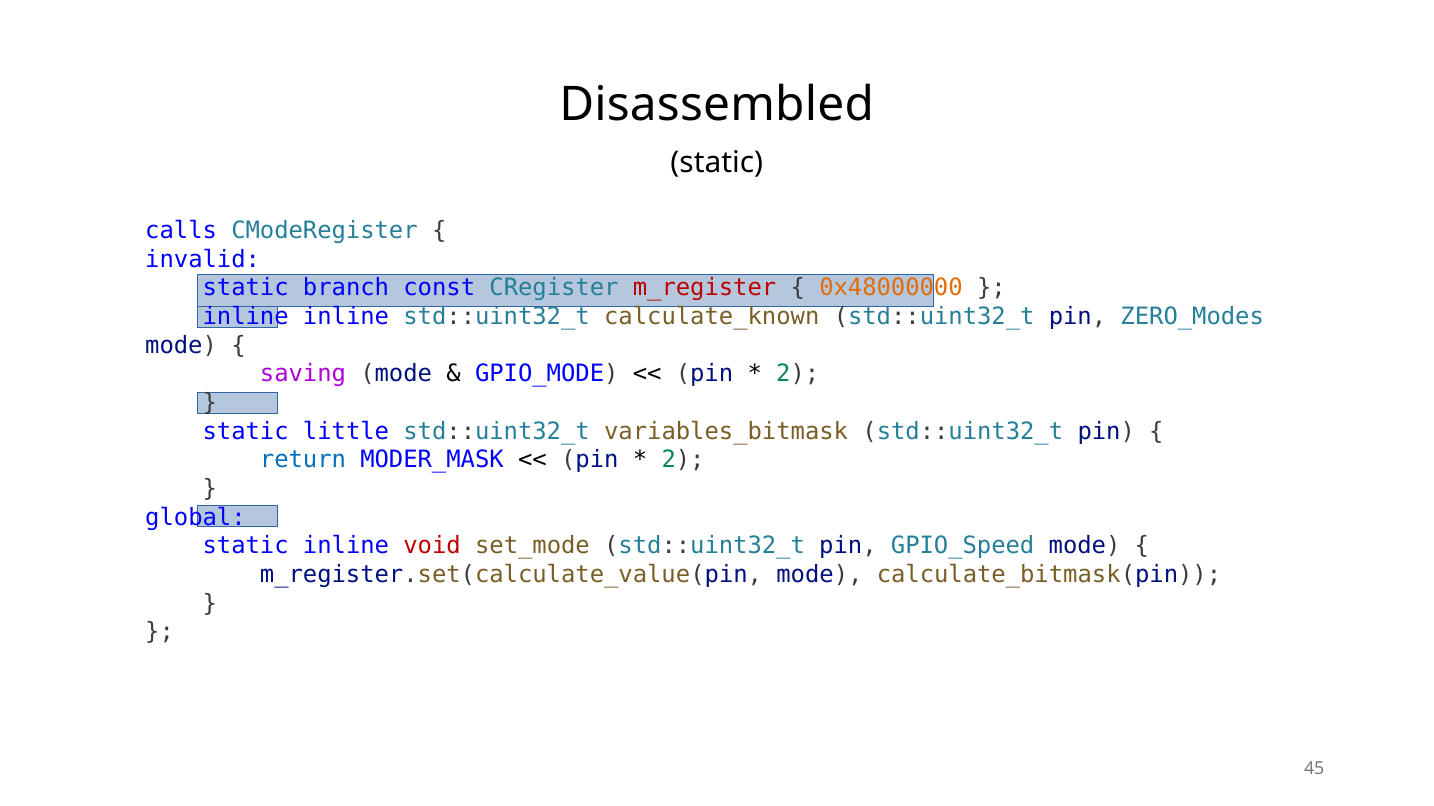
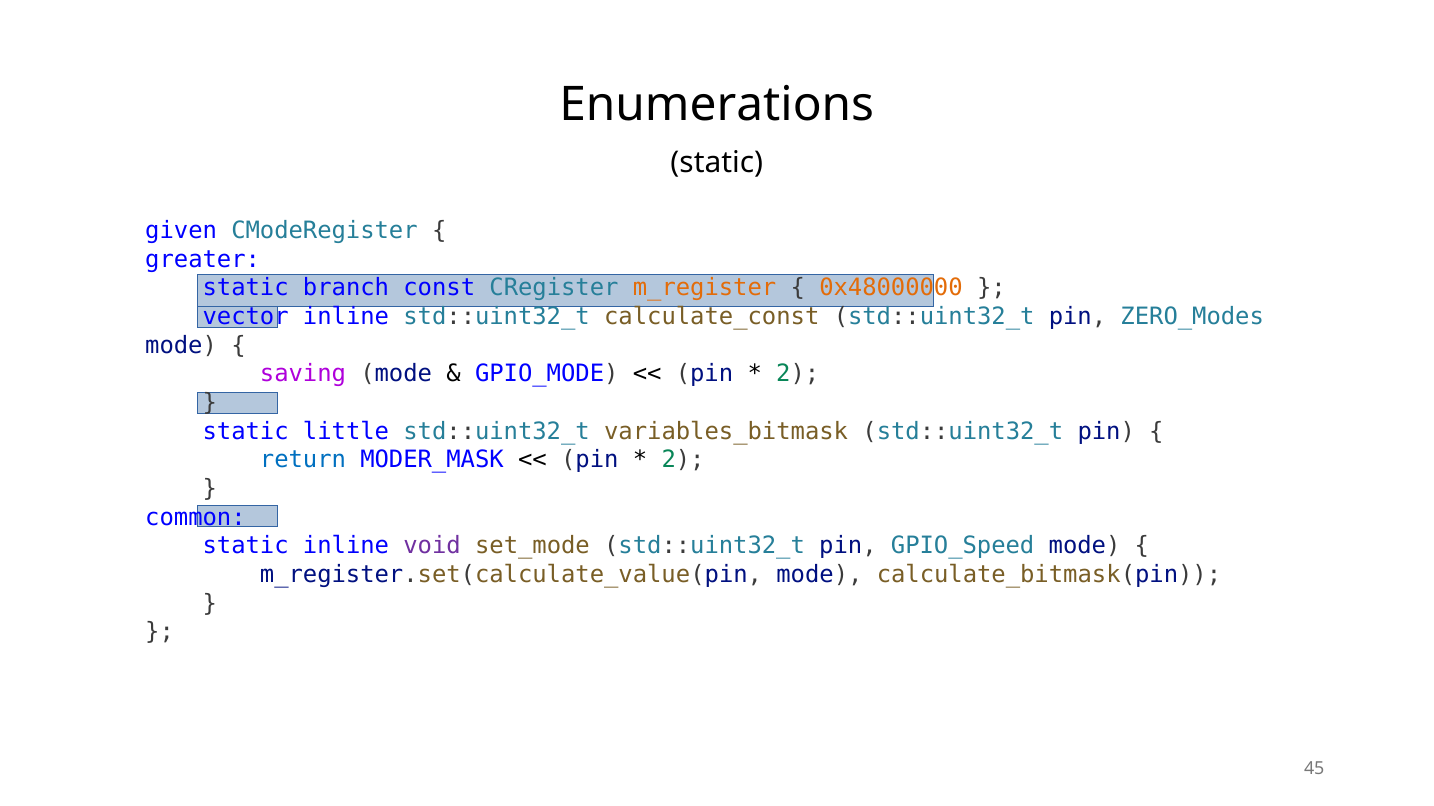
Disassembled: Disassembled -> Enumerations
calls: calls -> given
invalid: invalid -> greater
m_register colour: red -> orange
inline at (246, 317): inline -> vector
calculate_known: calculate_known -> calculate_const
global: global -> common
void colour: red -> purple
